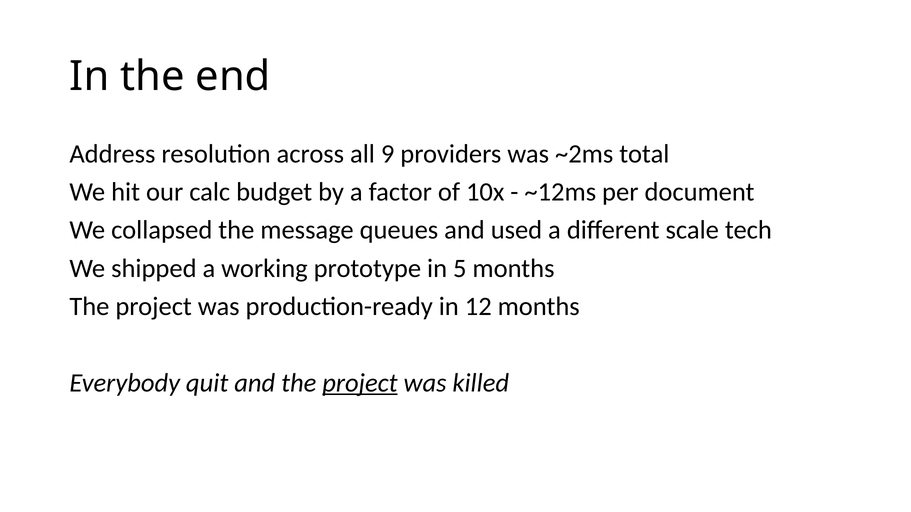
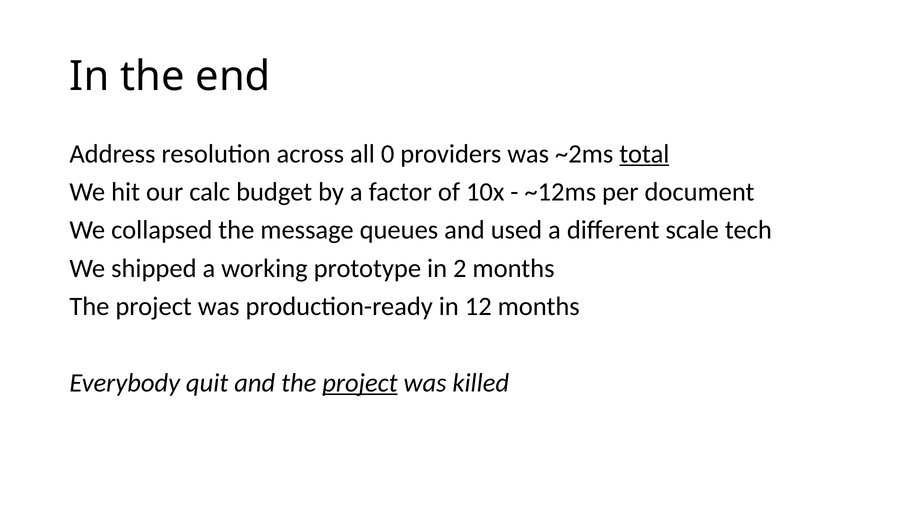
9: 9 -> 0
total underline: none -> present
5: 5 -> 2
